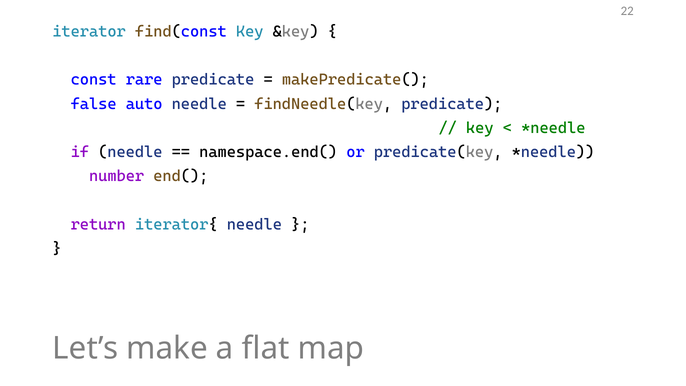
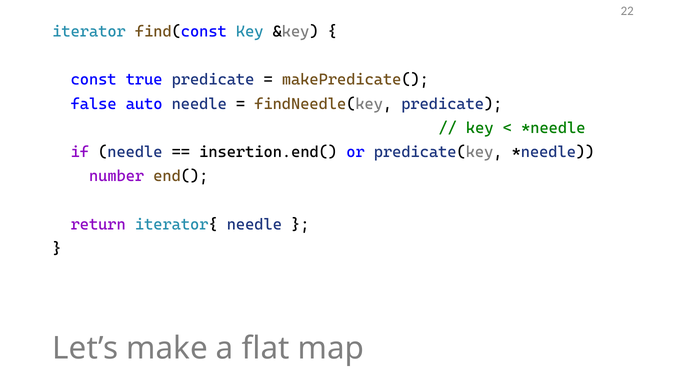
rare: rare -> true
namespace.end(: namespace.end( -> insertion.end(
